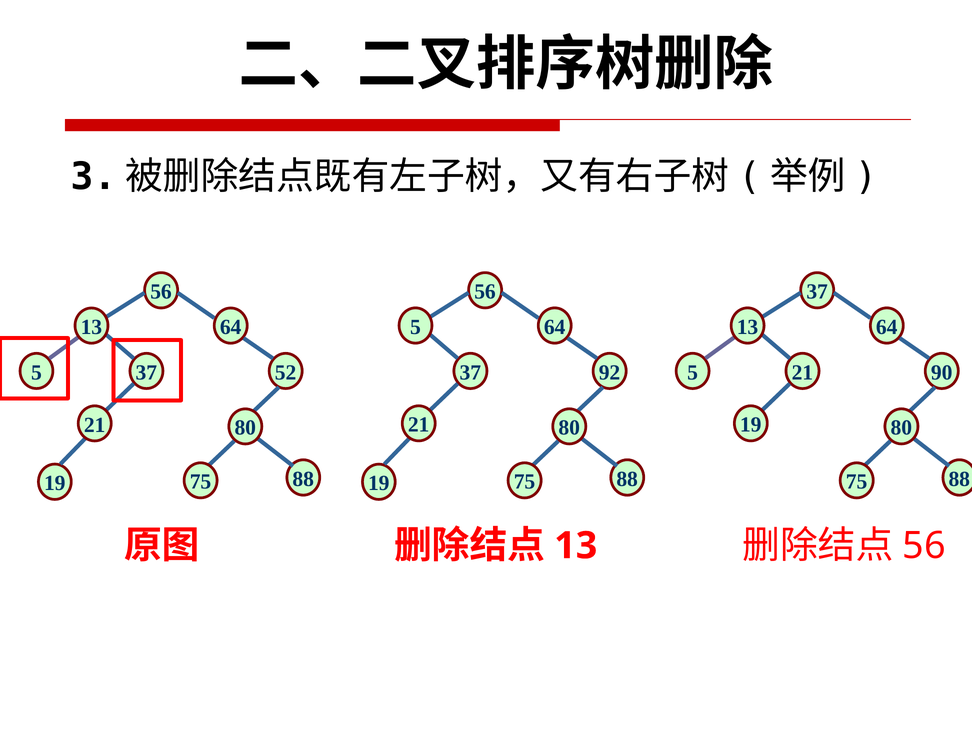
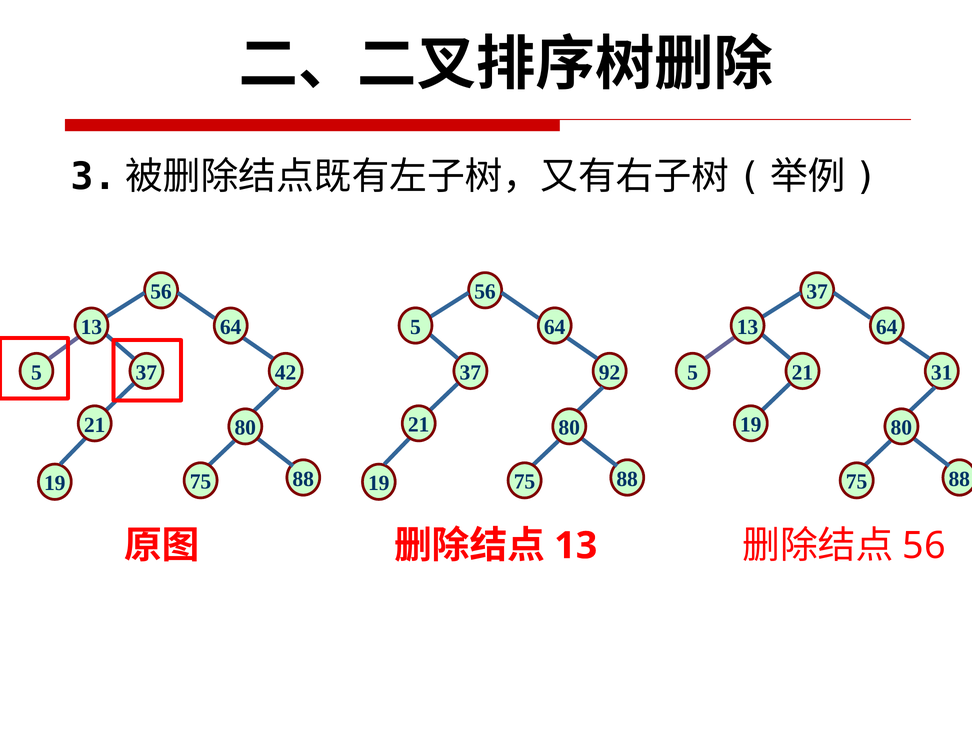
52: 52 -> 42
90: 90 -> 31
